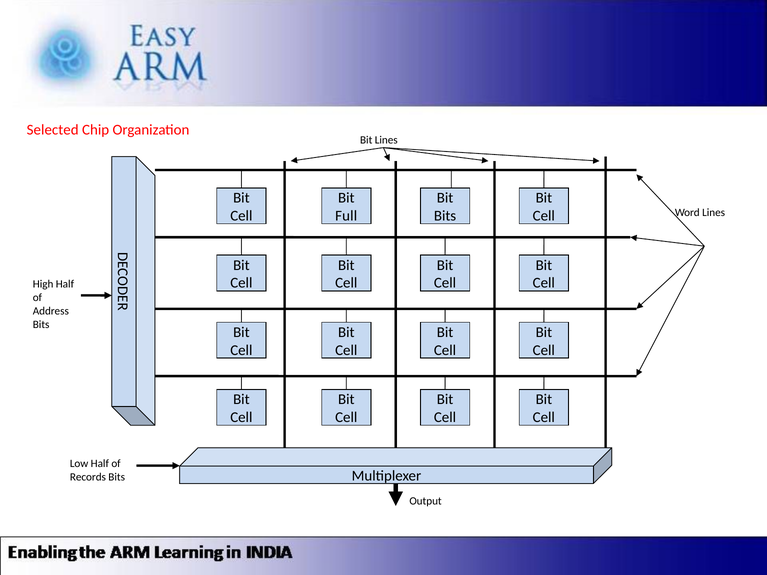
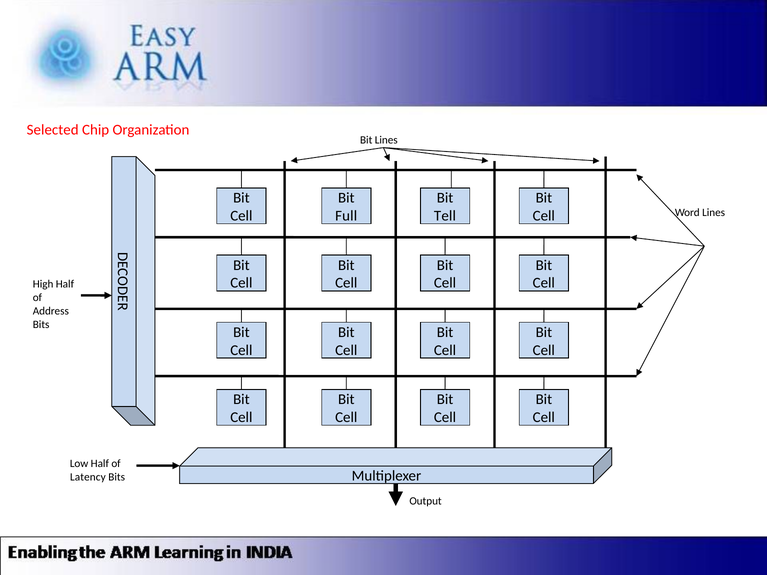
Bits at (445, 216): Bits -> Tell
Records: Records -> Latency
